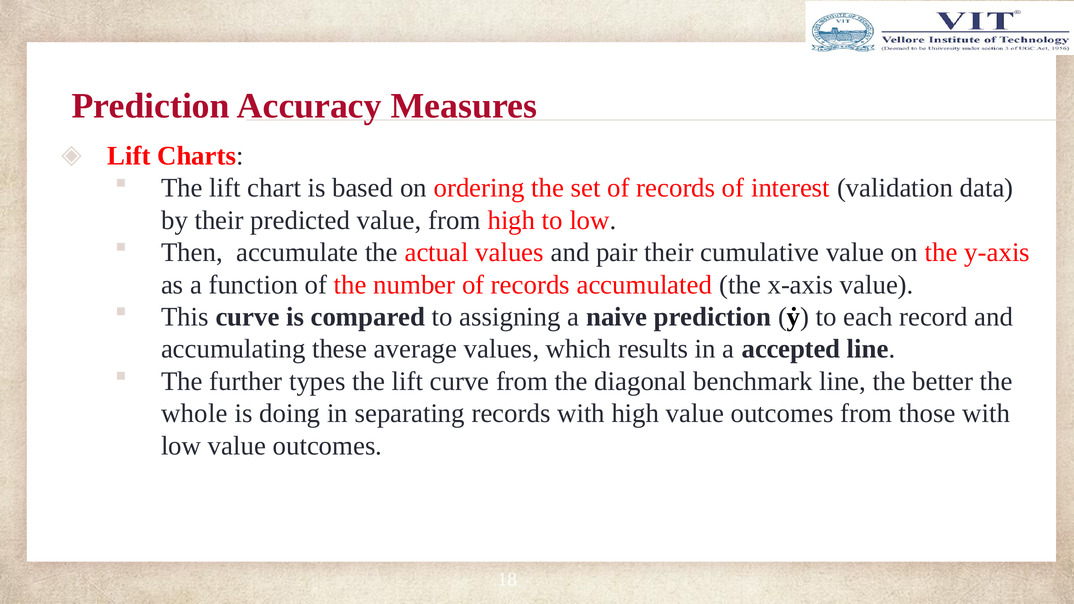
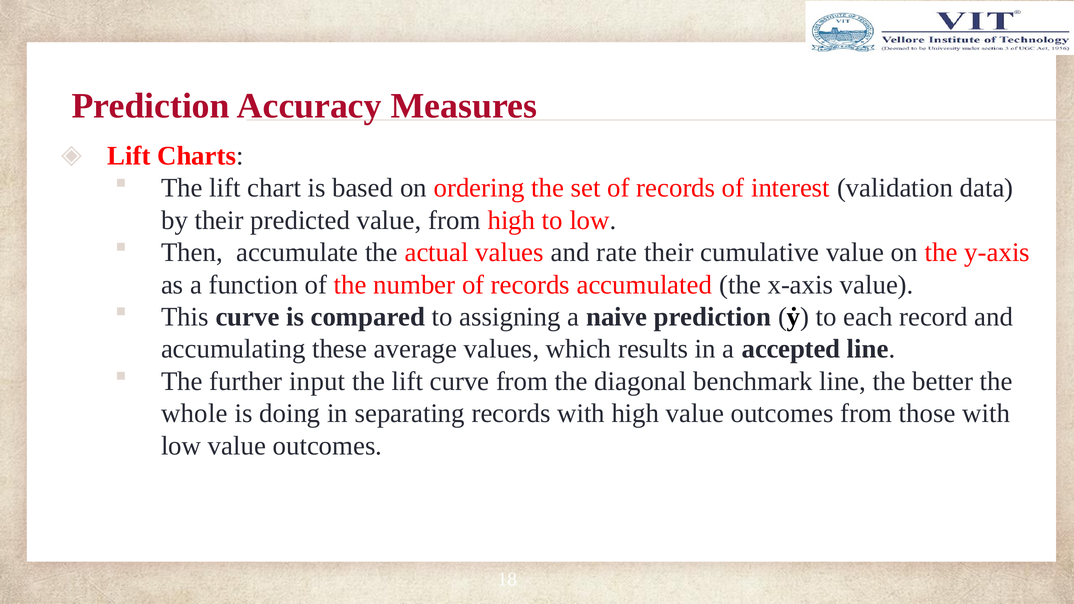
pair: pair -> rate
types: types -> input
